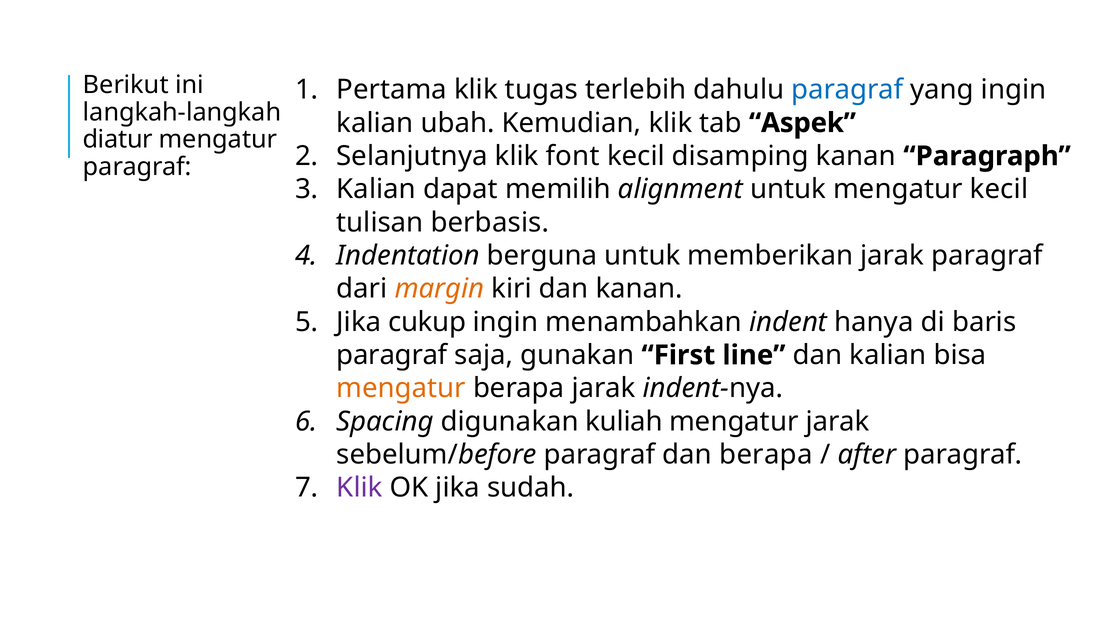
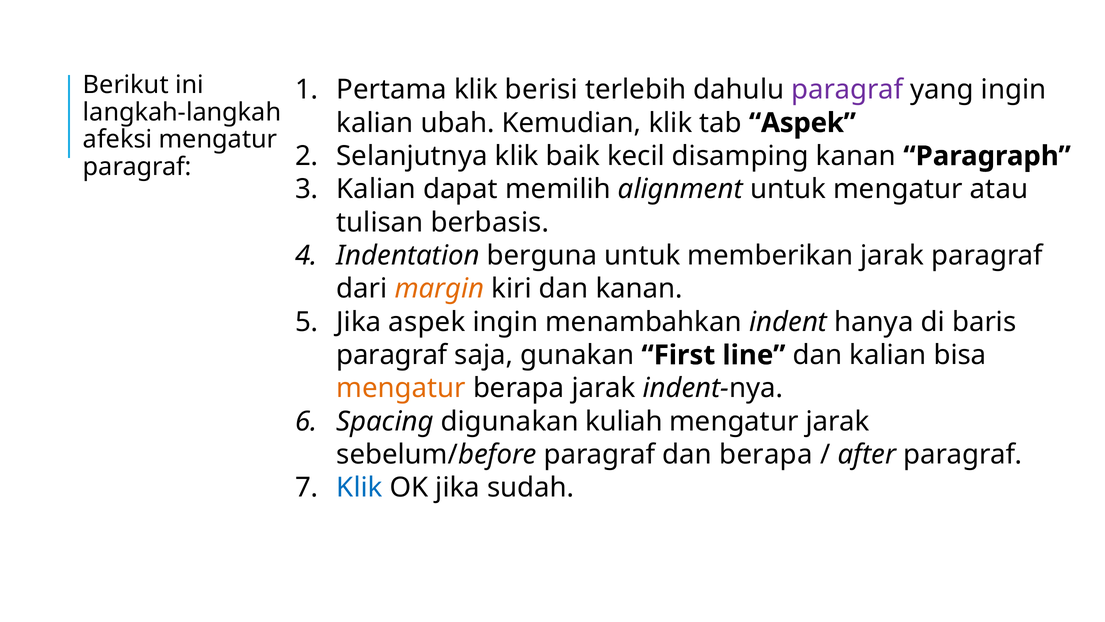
tugas: tugas -> berisi
paragraf at (847, 90) colour: blue -> purple
diatur: diatur -> afeksi
font: font -> baik
mengatur kecil: kecil -> atau
Jika cukup: cukup -> aspek
Klik at (359, 488) colour: purple -> blue
